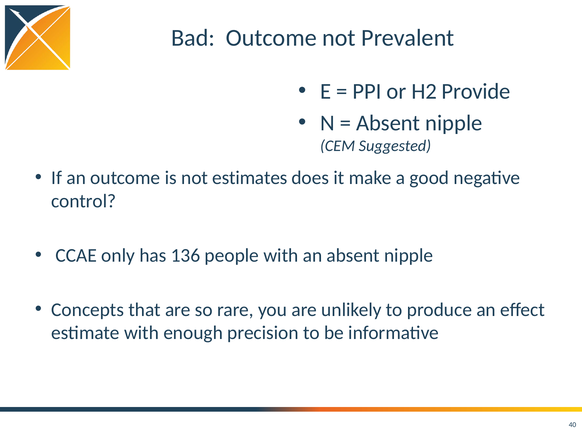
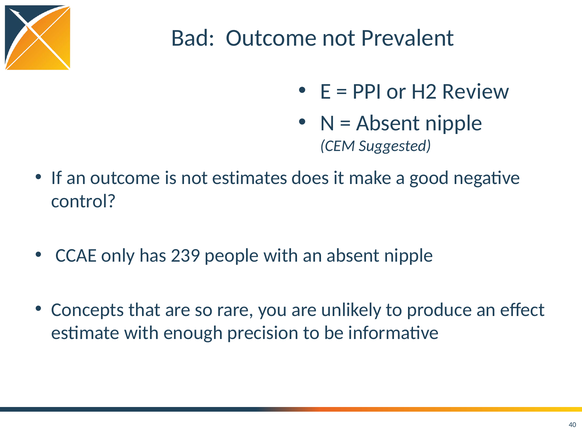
Provide: Provide -> Review
136: 136 -> 239
